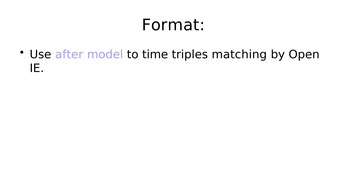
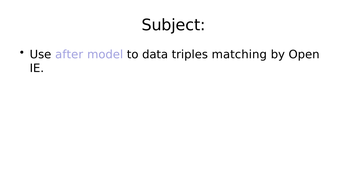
Format: Format -> Subject
time: time -> data
